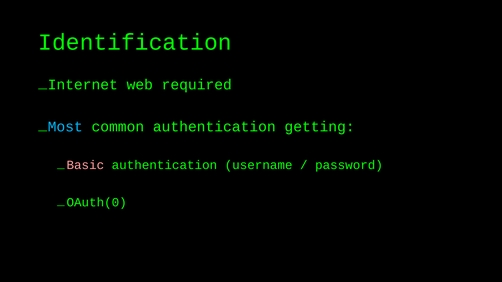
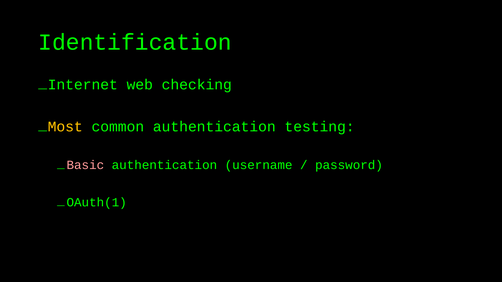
required: required -> checking
Most colour: light blue -> yellow
getting: getting -> testing
OAuth(0: OAuth(0 -> OAuth(1
